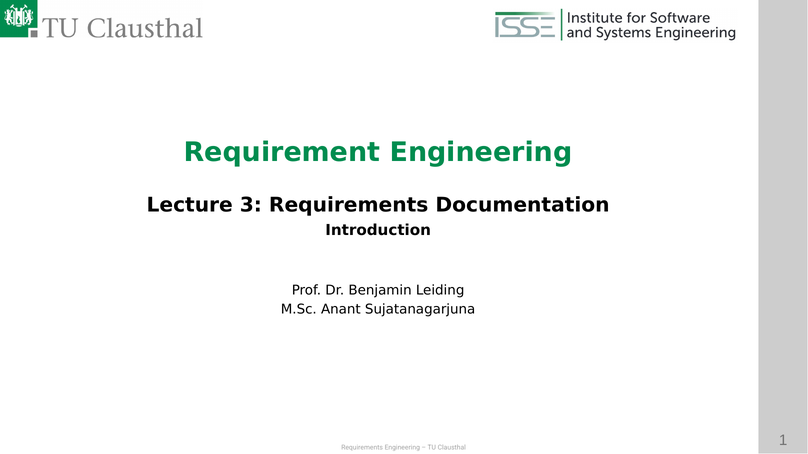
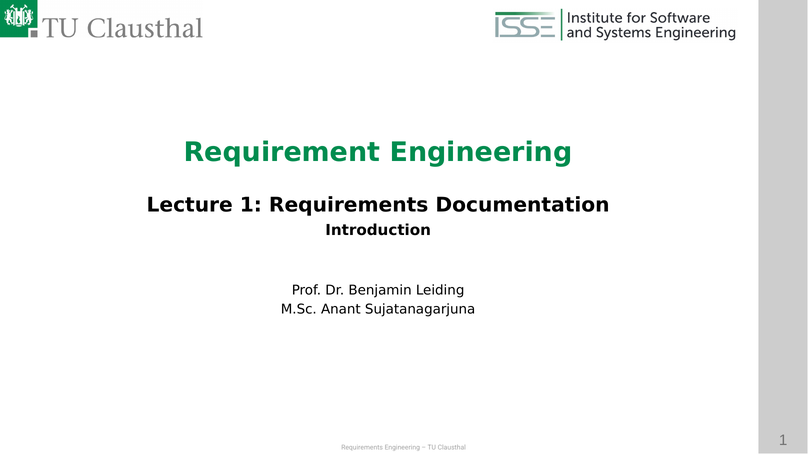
Lecture 3: 3 -> 1
